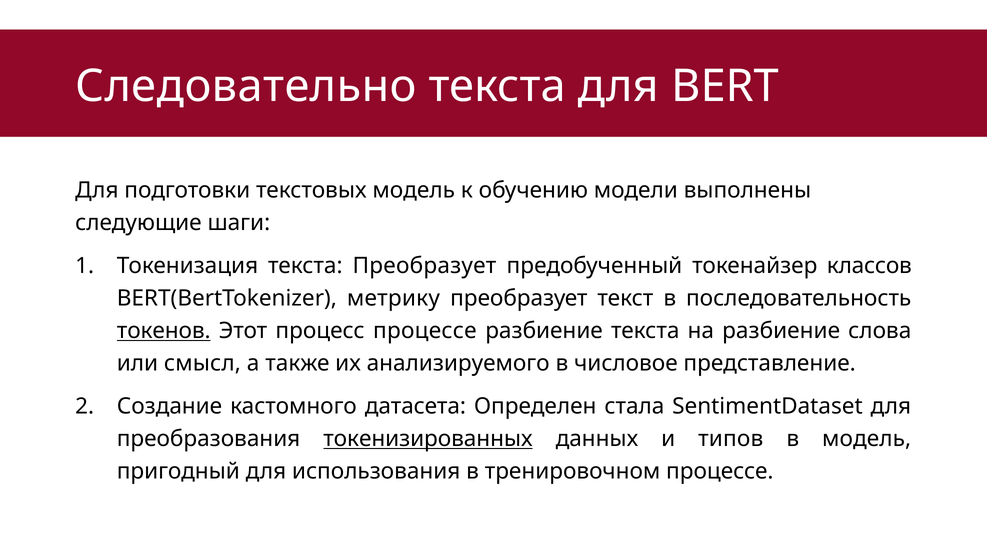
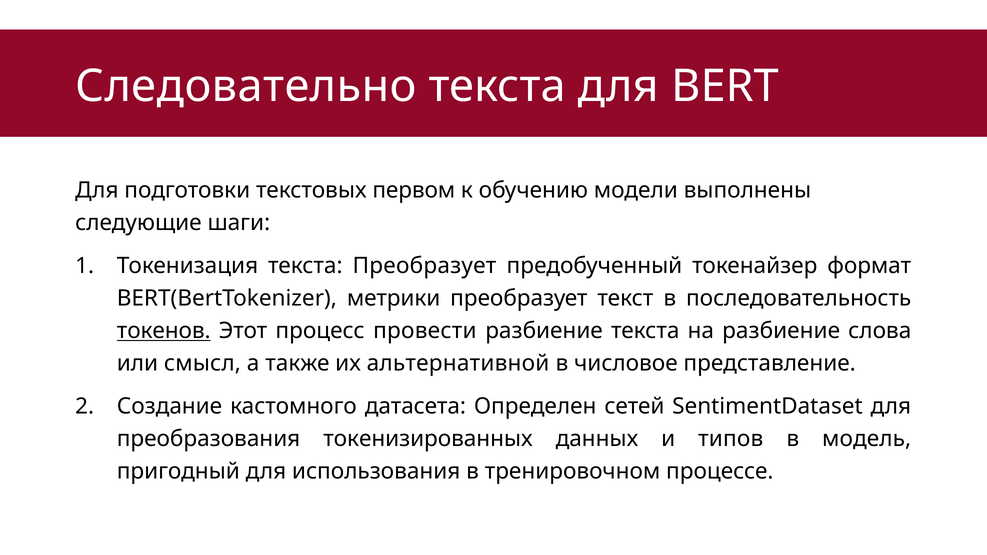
текстовых модель: модель -> первом
классов: классов -> формат
метрику: метрику -> метрики
процесс процессе: процессе -> провести
анализируемого: анализируемого -> альтернативной
стала: стала -> сетей
токенизированных underline: present -> none
